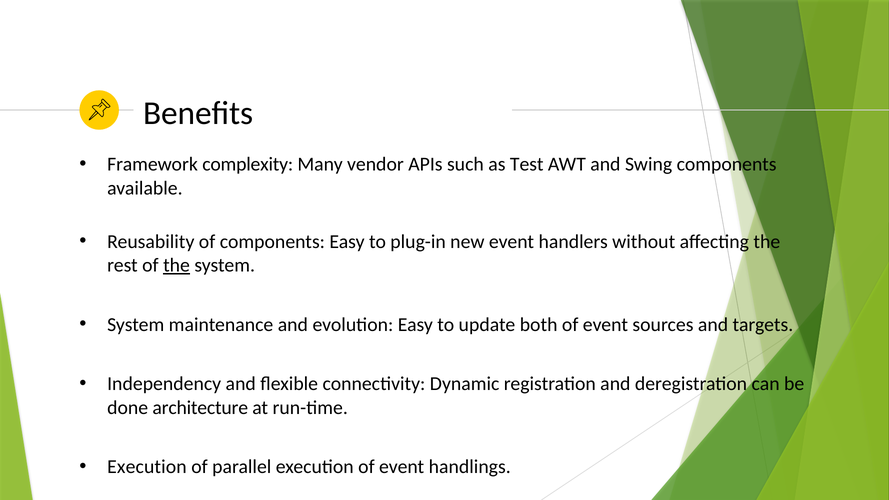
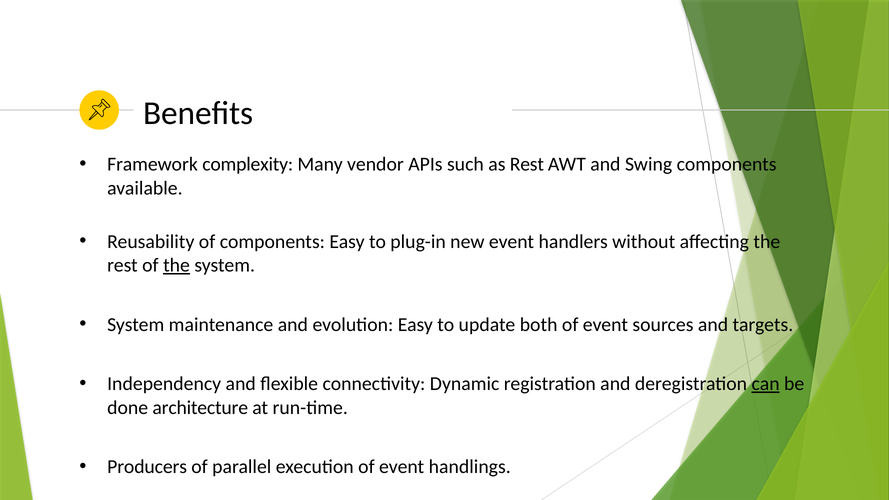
as Test: Test -> Rest
can underline: none -> present
Execution at (147, 467): Execution -> Producers
